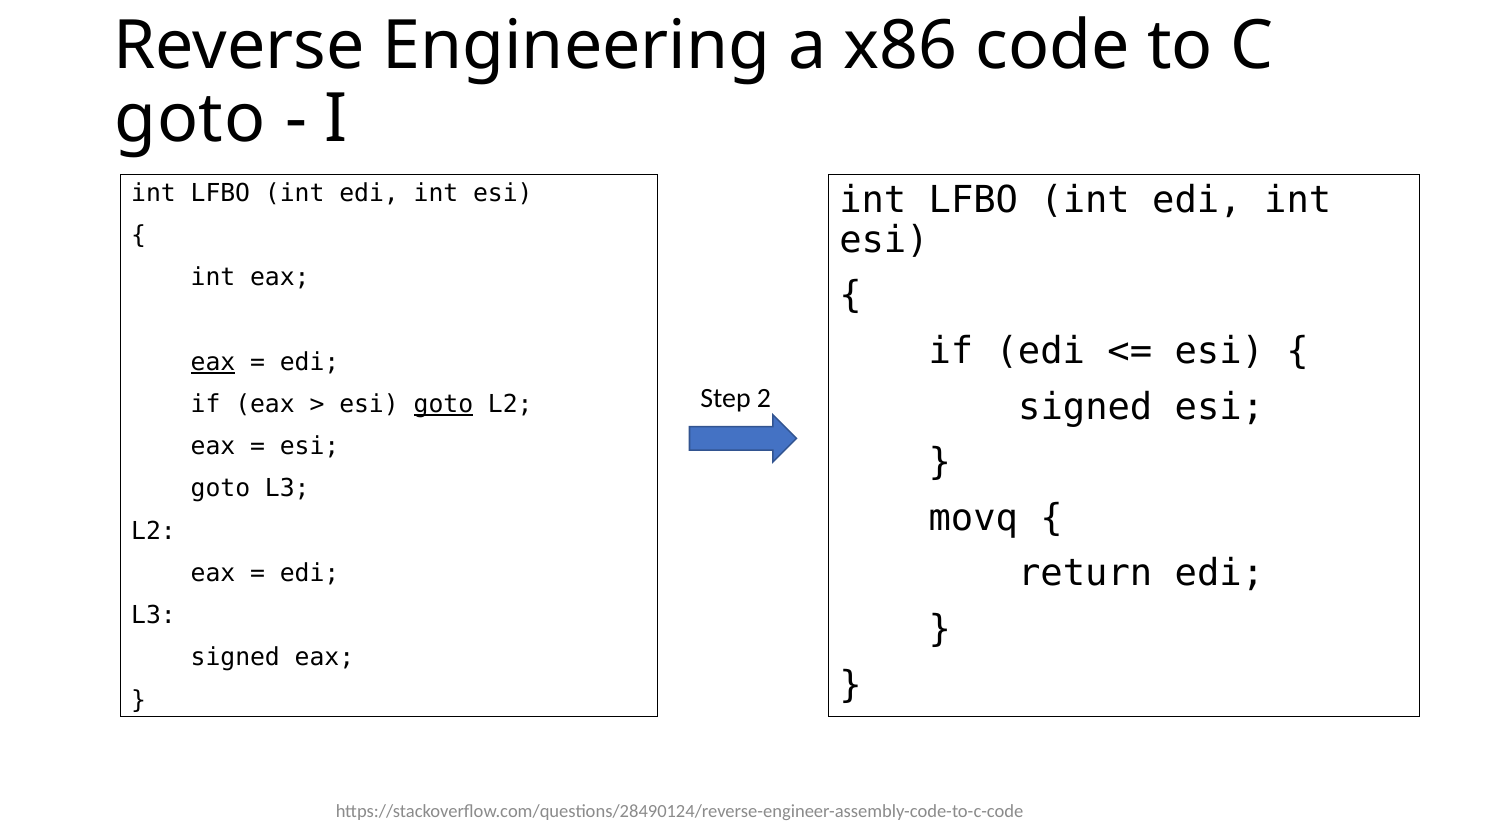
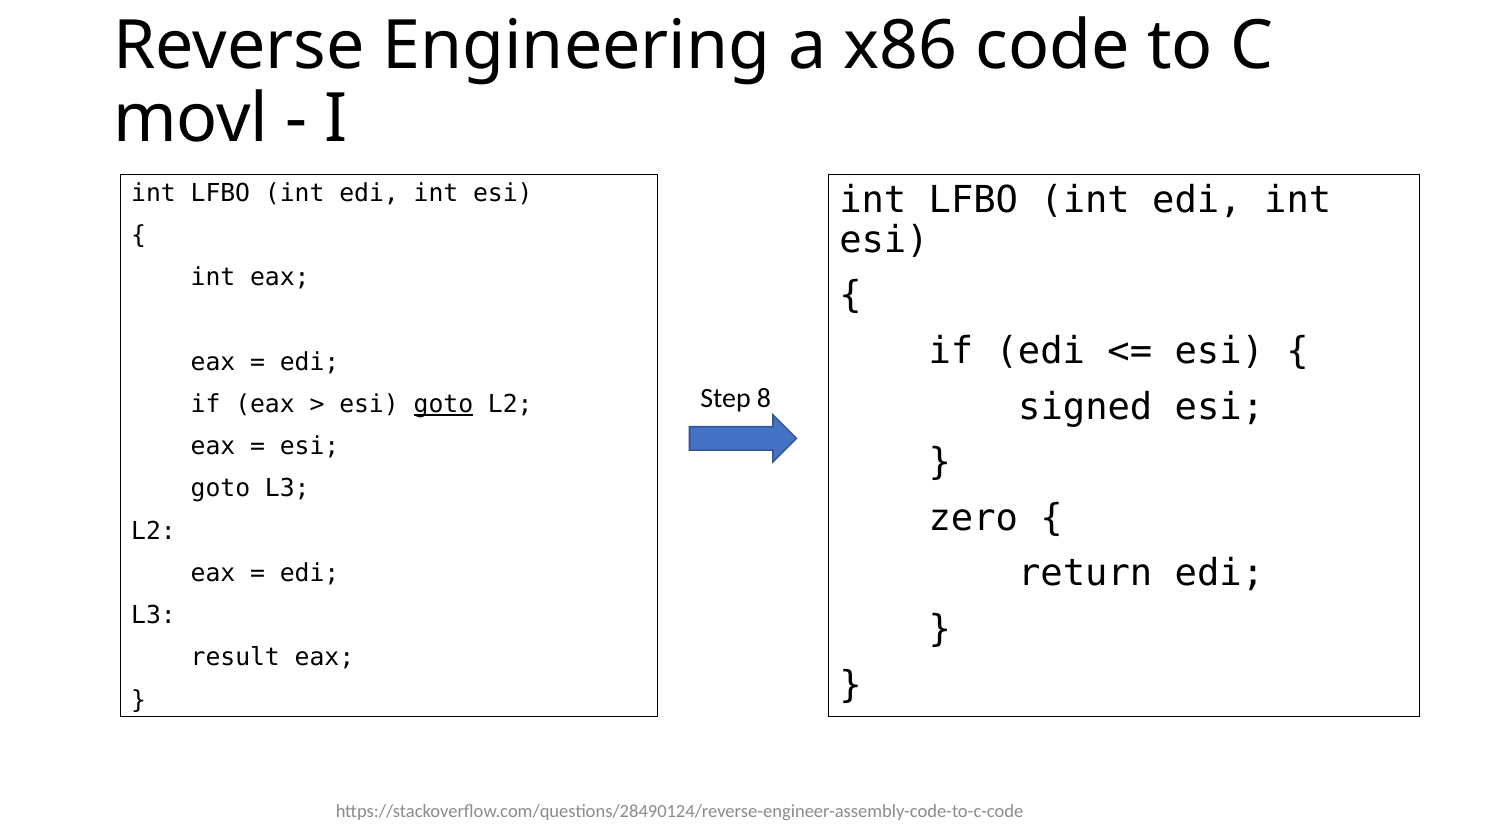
goto at (190, 119): goto -> movl
eax at (213, 362) underline: present -> none
2: 2 -> 8
movq: movq -> zero
signed at (235, 658): signed -> result
